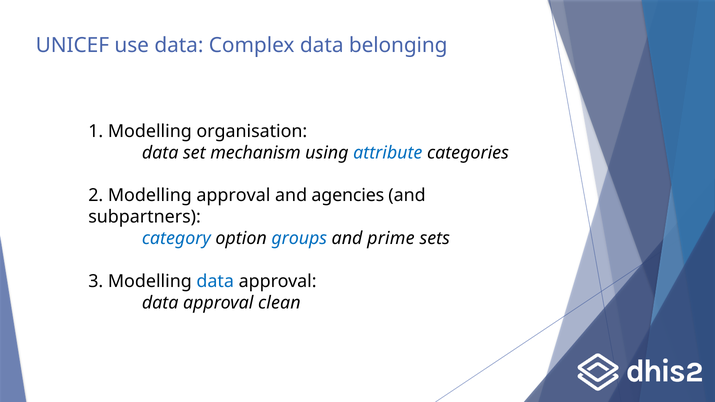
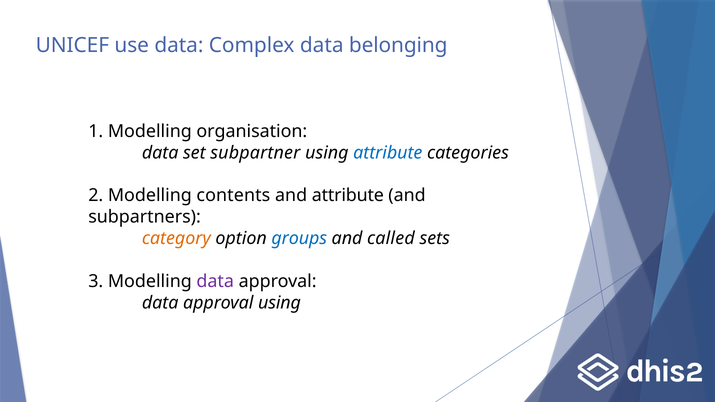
mechanism: mechanism -> subpartner
Modelling approval: approval -> contents
and agencies: agencies -> attribute
category colour: blue -> orange
prime: prime -> called
data at (215, 281) colour: blue -> purple
approval clean: clean -> using
